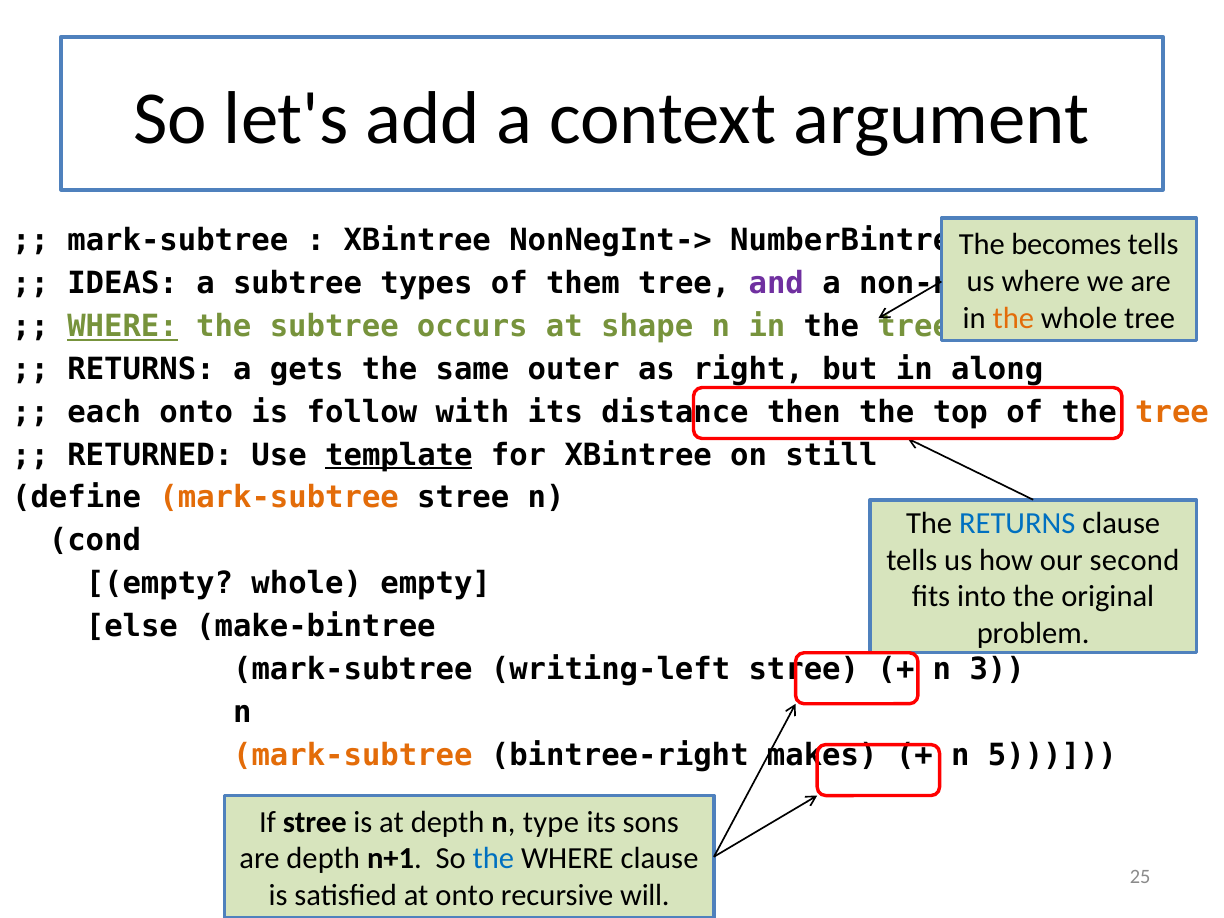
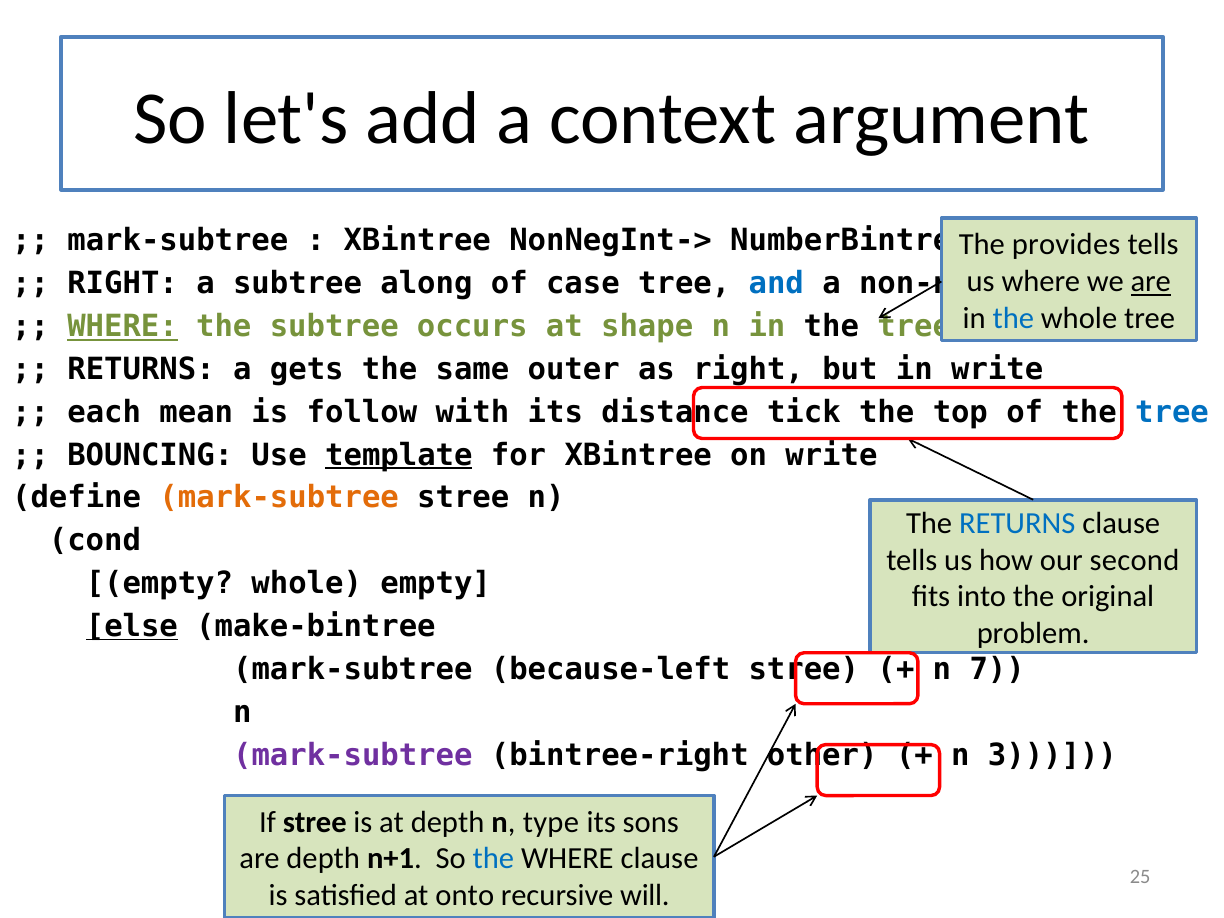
becomes: becomes -> provides
are at (1151, 282) underline: none -> present
IDEAS at (123, 284): IDEAS -> RIGHT
types: types -> along
them: them -> case
and colour: purple -> blue
the at (1013, 318) colour: orange -> blue
in along: along -> write
each onto: onto -> mean
then: then -> tick
tree at (1172, 412) colour: orange -> blue
RETURNED: RETURNED -> BOUNCING
on still: still -> write
else underline: none -> present
writing-left: writing-left -> because-left
3: 3 -> 7
mark-subtree at (353, 755) colour: orange -> purple
makes: makes -> other
5: 5 -> 3
